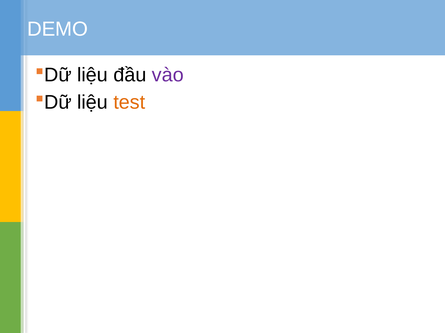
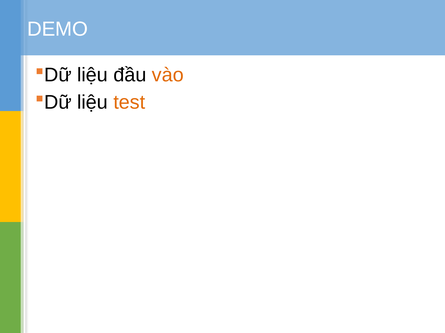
vào colour: purple -> orange
